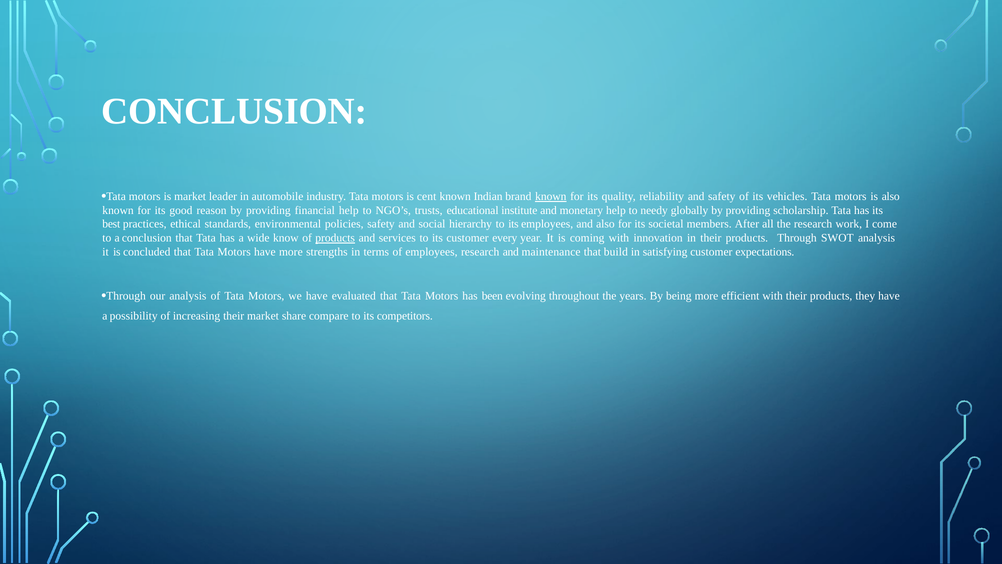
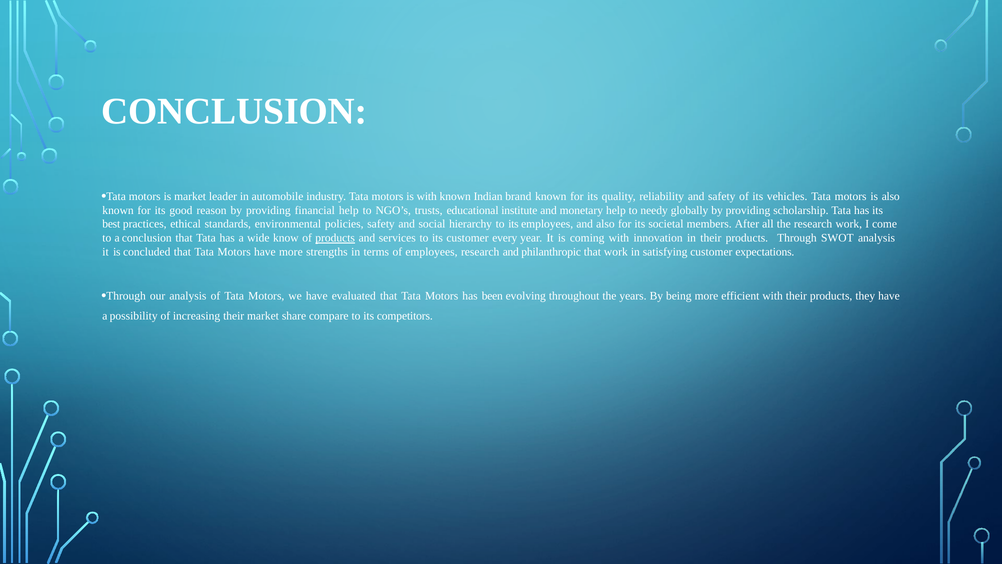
is cent: cent -> with
known at (551, 196) underline: present -> none
maintenance: maintenance -> philanthropic
that build: build -> work
